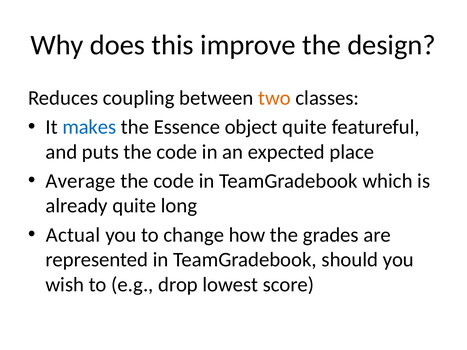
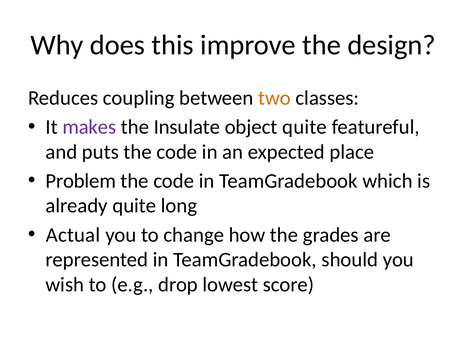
makes colour: blue -> purple
Essence: Essence -> Insulate
Average: Average -> Problem
